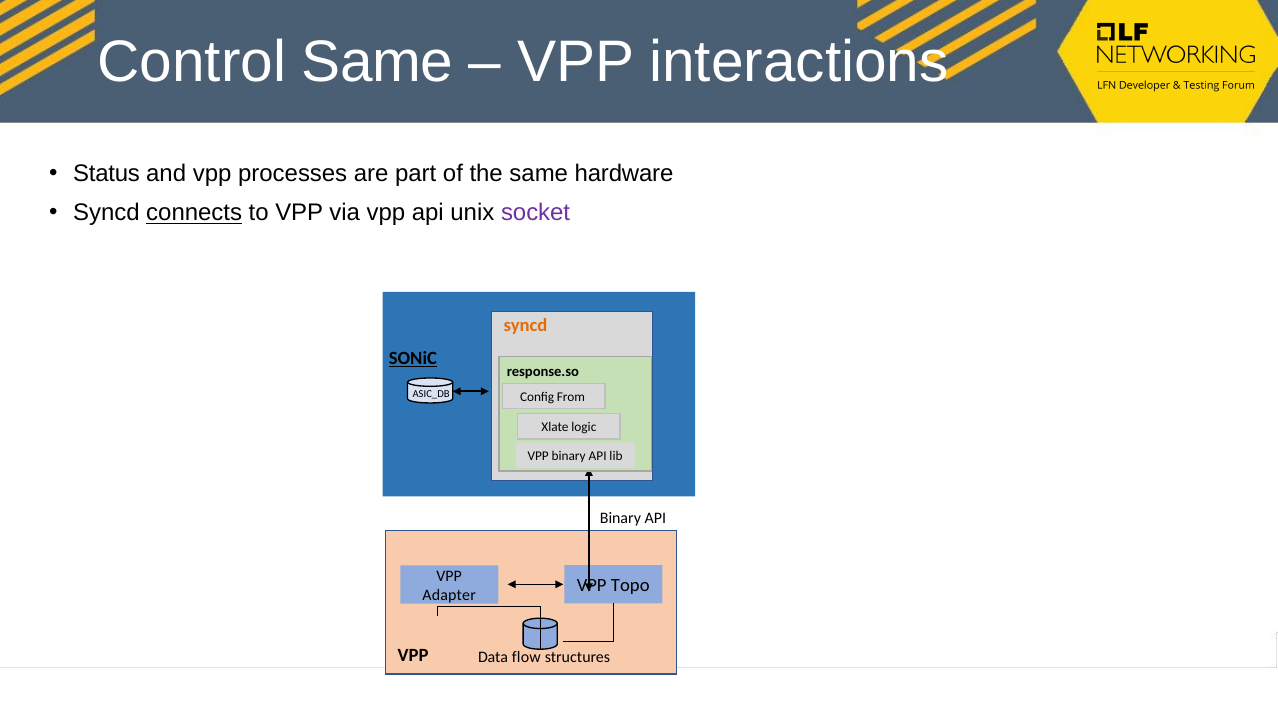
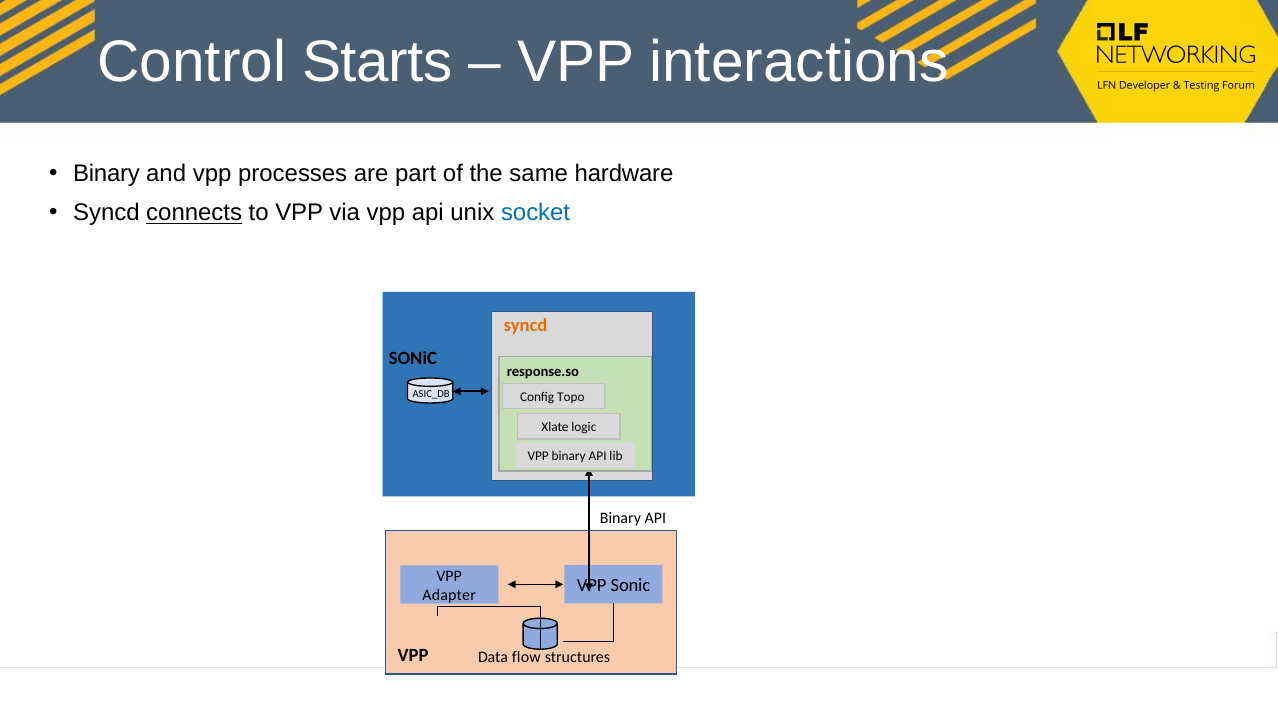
Control Same: Same -> Starts
Status at (106, 174): Status -> Binary
socket colour: purple -> blue
SONiC at (413, 359) underline: present -> none
From: From -> Topo
Topo at (630, 585): Topo -> Sonic
